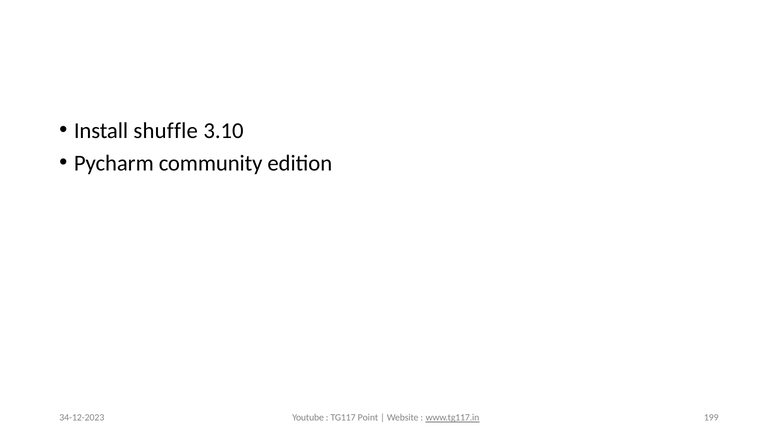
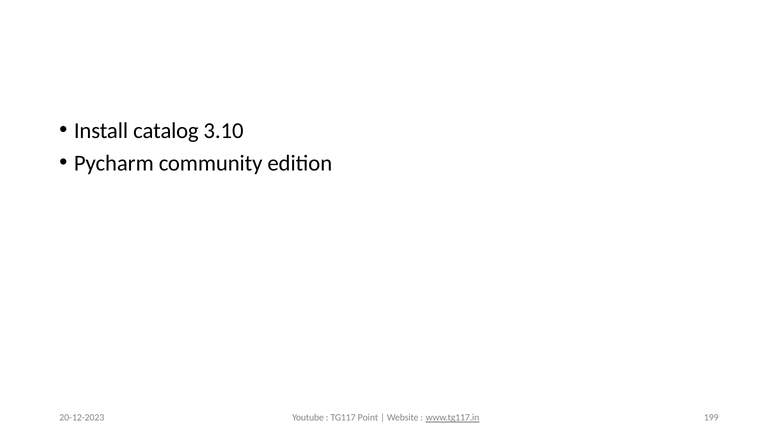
shuffle: shuffle -> catalog
34-12-2023: 34-12-2023 -> 20-12-2023
